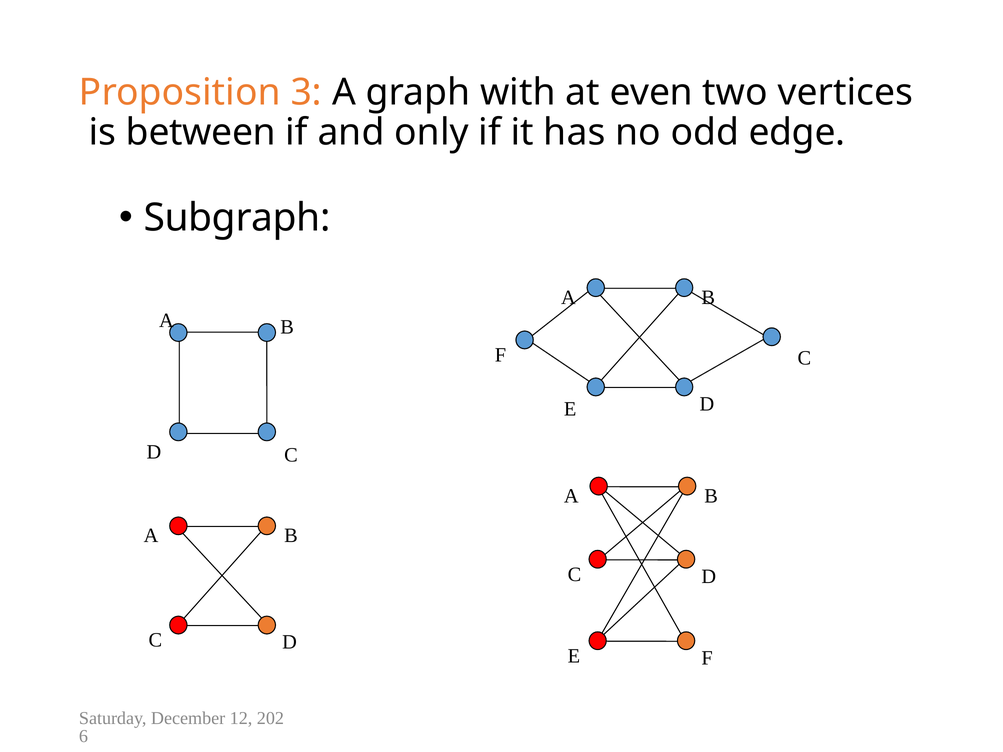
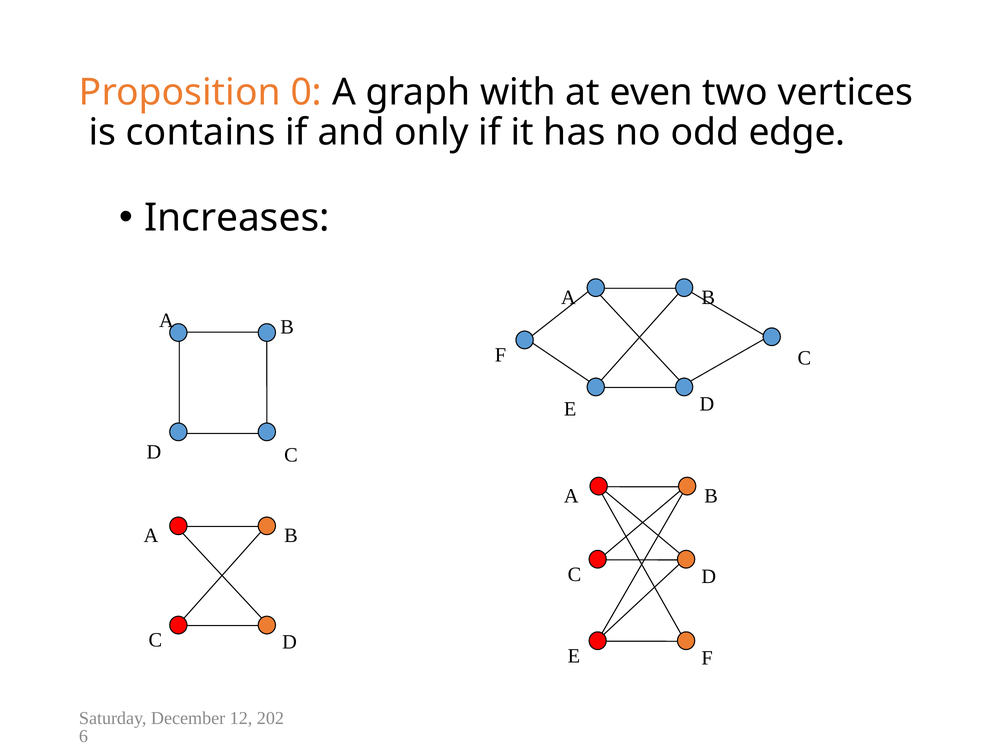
3: 3 -> 0
between: between -> contains
Subgraph: Subgraph -> Increases
